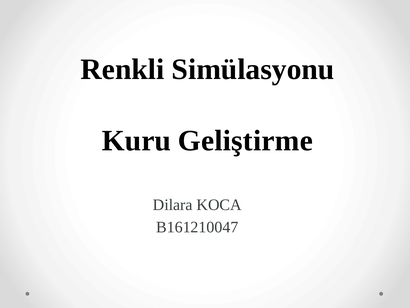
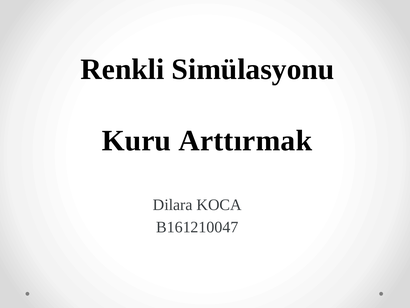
Geliştirme: Geliştirme -> Arttırmak
